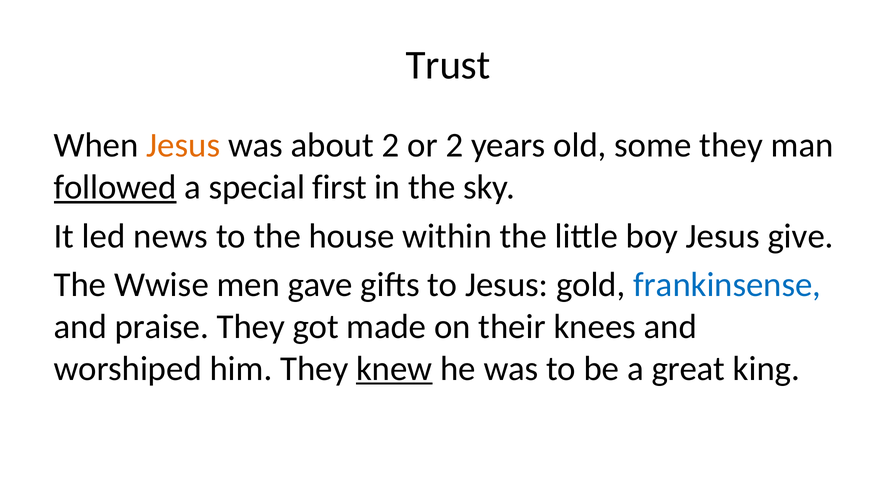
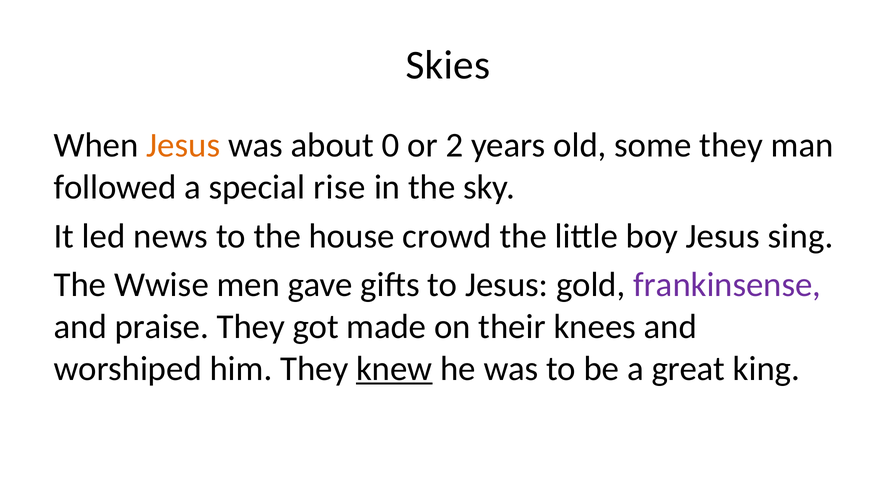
Trust: Trust -> Skies
about 2: 2 -> 0
followed underline: present -> none
first: first -> rise
within: within -> crowd
give: give -> sing
frankinsense colour: blue -> purple
